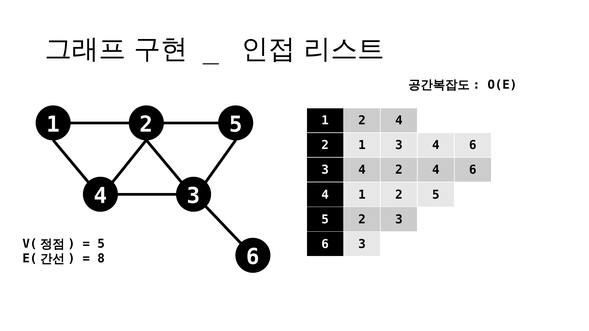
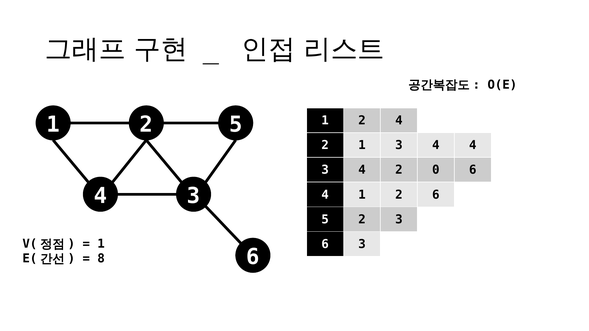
3 4 6: 6 -> 4
4 2 4: 4 -> 0
2 5: 5 -> 6
5 at (101, 244): 5 -> 1
